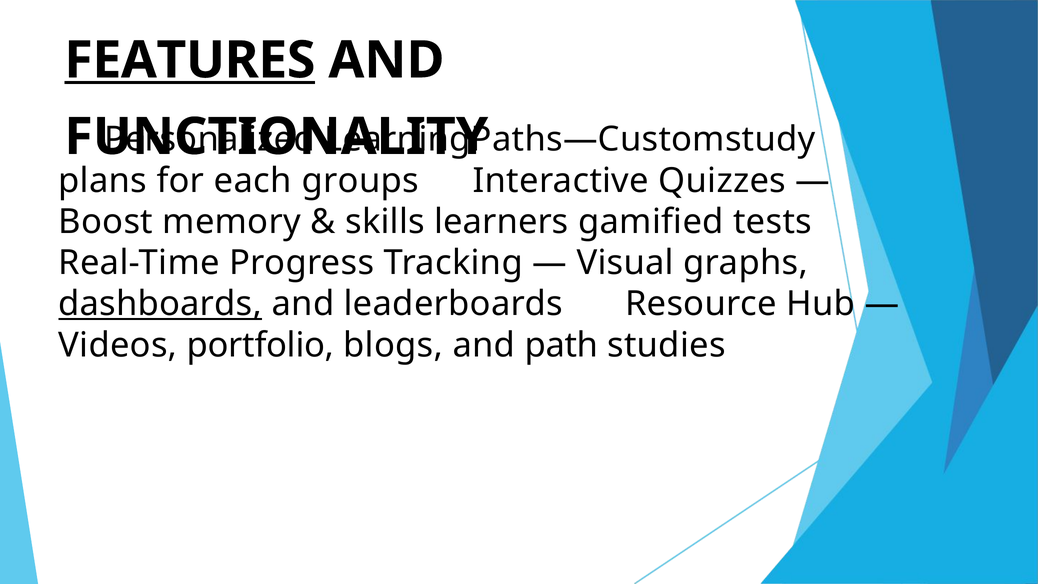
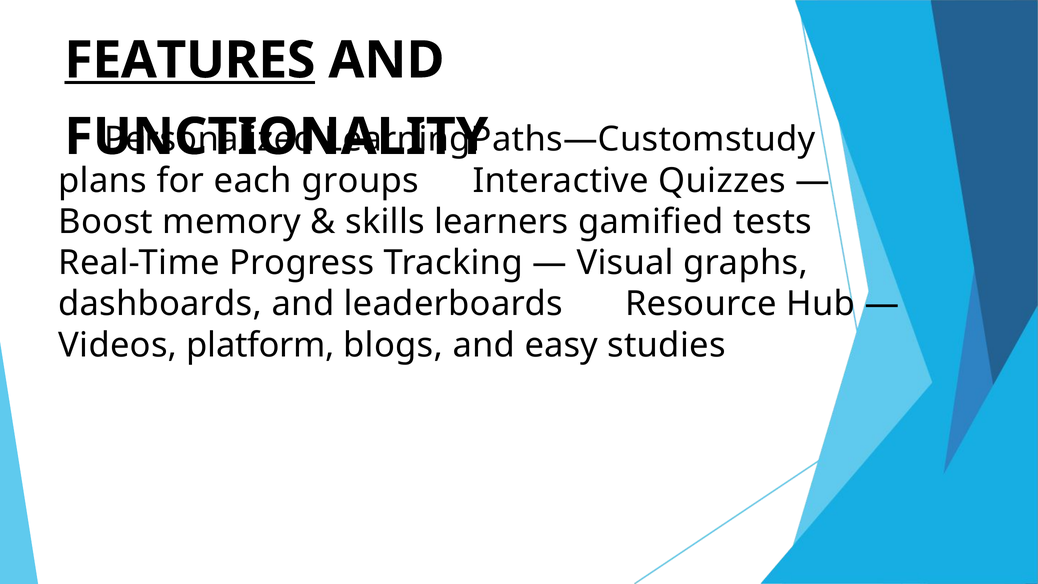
dashboards underline: present -> none
portfolio: portfolio -> platform
path: path -> easy
